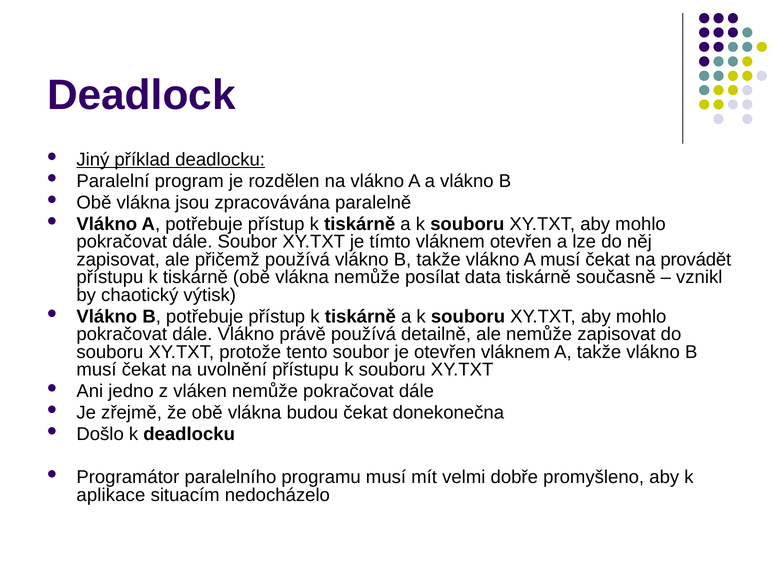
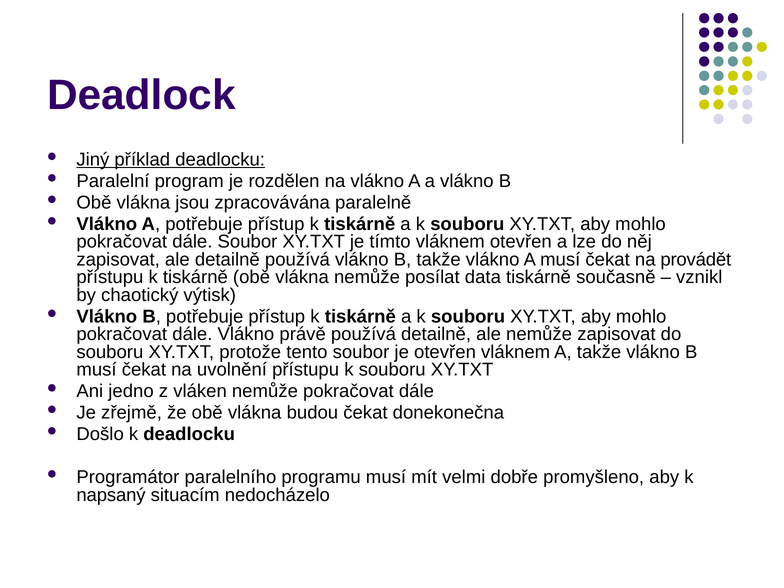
ale přičemž: přičemž -> detailně
aplikace: aplikace -> napsaný
